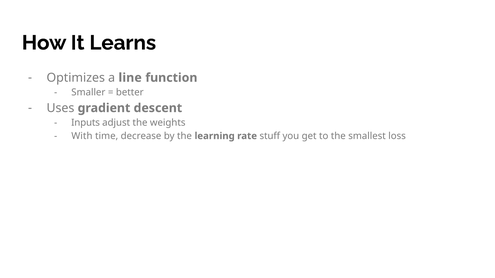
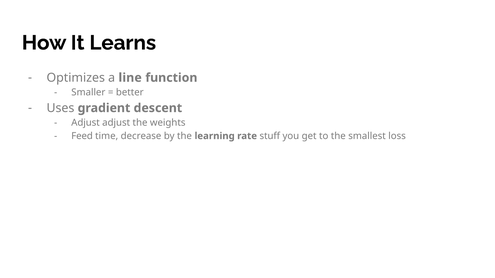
Inputs at (86, 123): Inputs -> Adjust
With: With -> Feed
